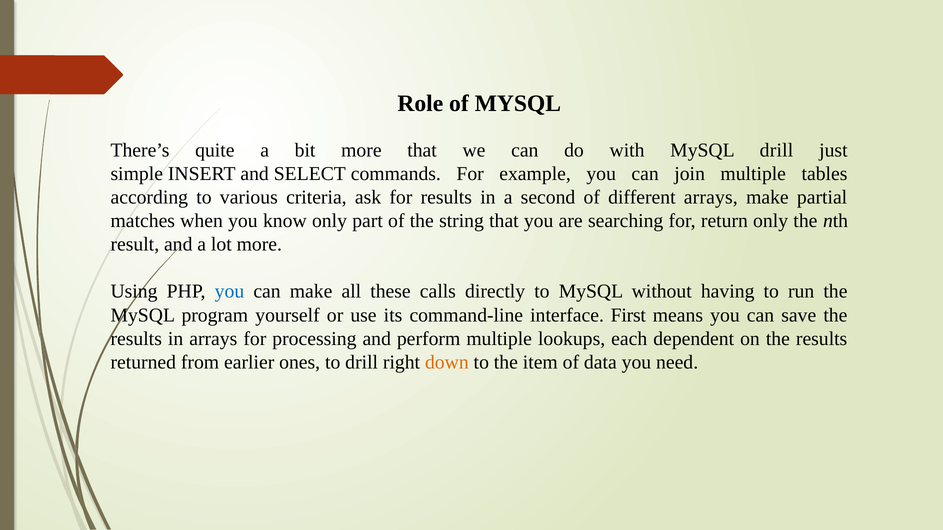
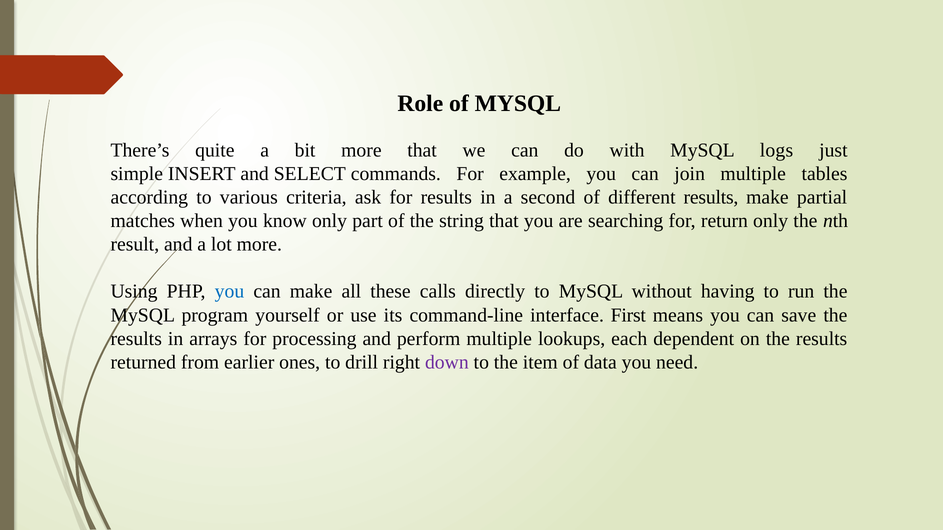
MySQL drill: drill -> logs
different arrays: arrays -> results
down colour: orange -> purple
